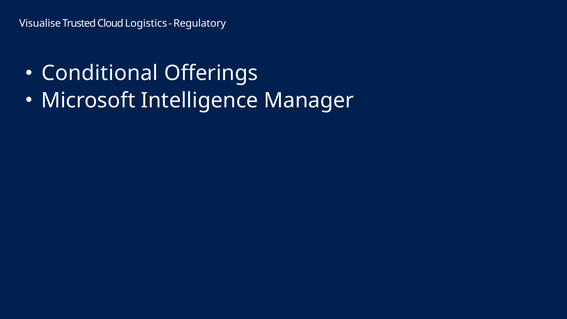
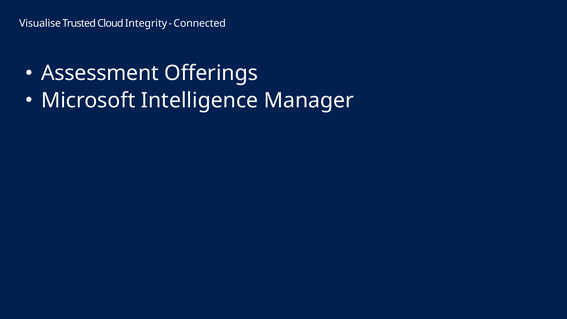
Logistics: Logistics -> Integrity
Regulatory: Regulatory -> Connected
Conditional: Conditional -> Assessment
